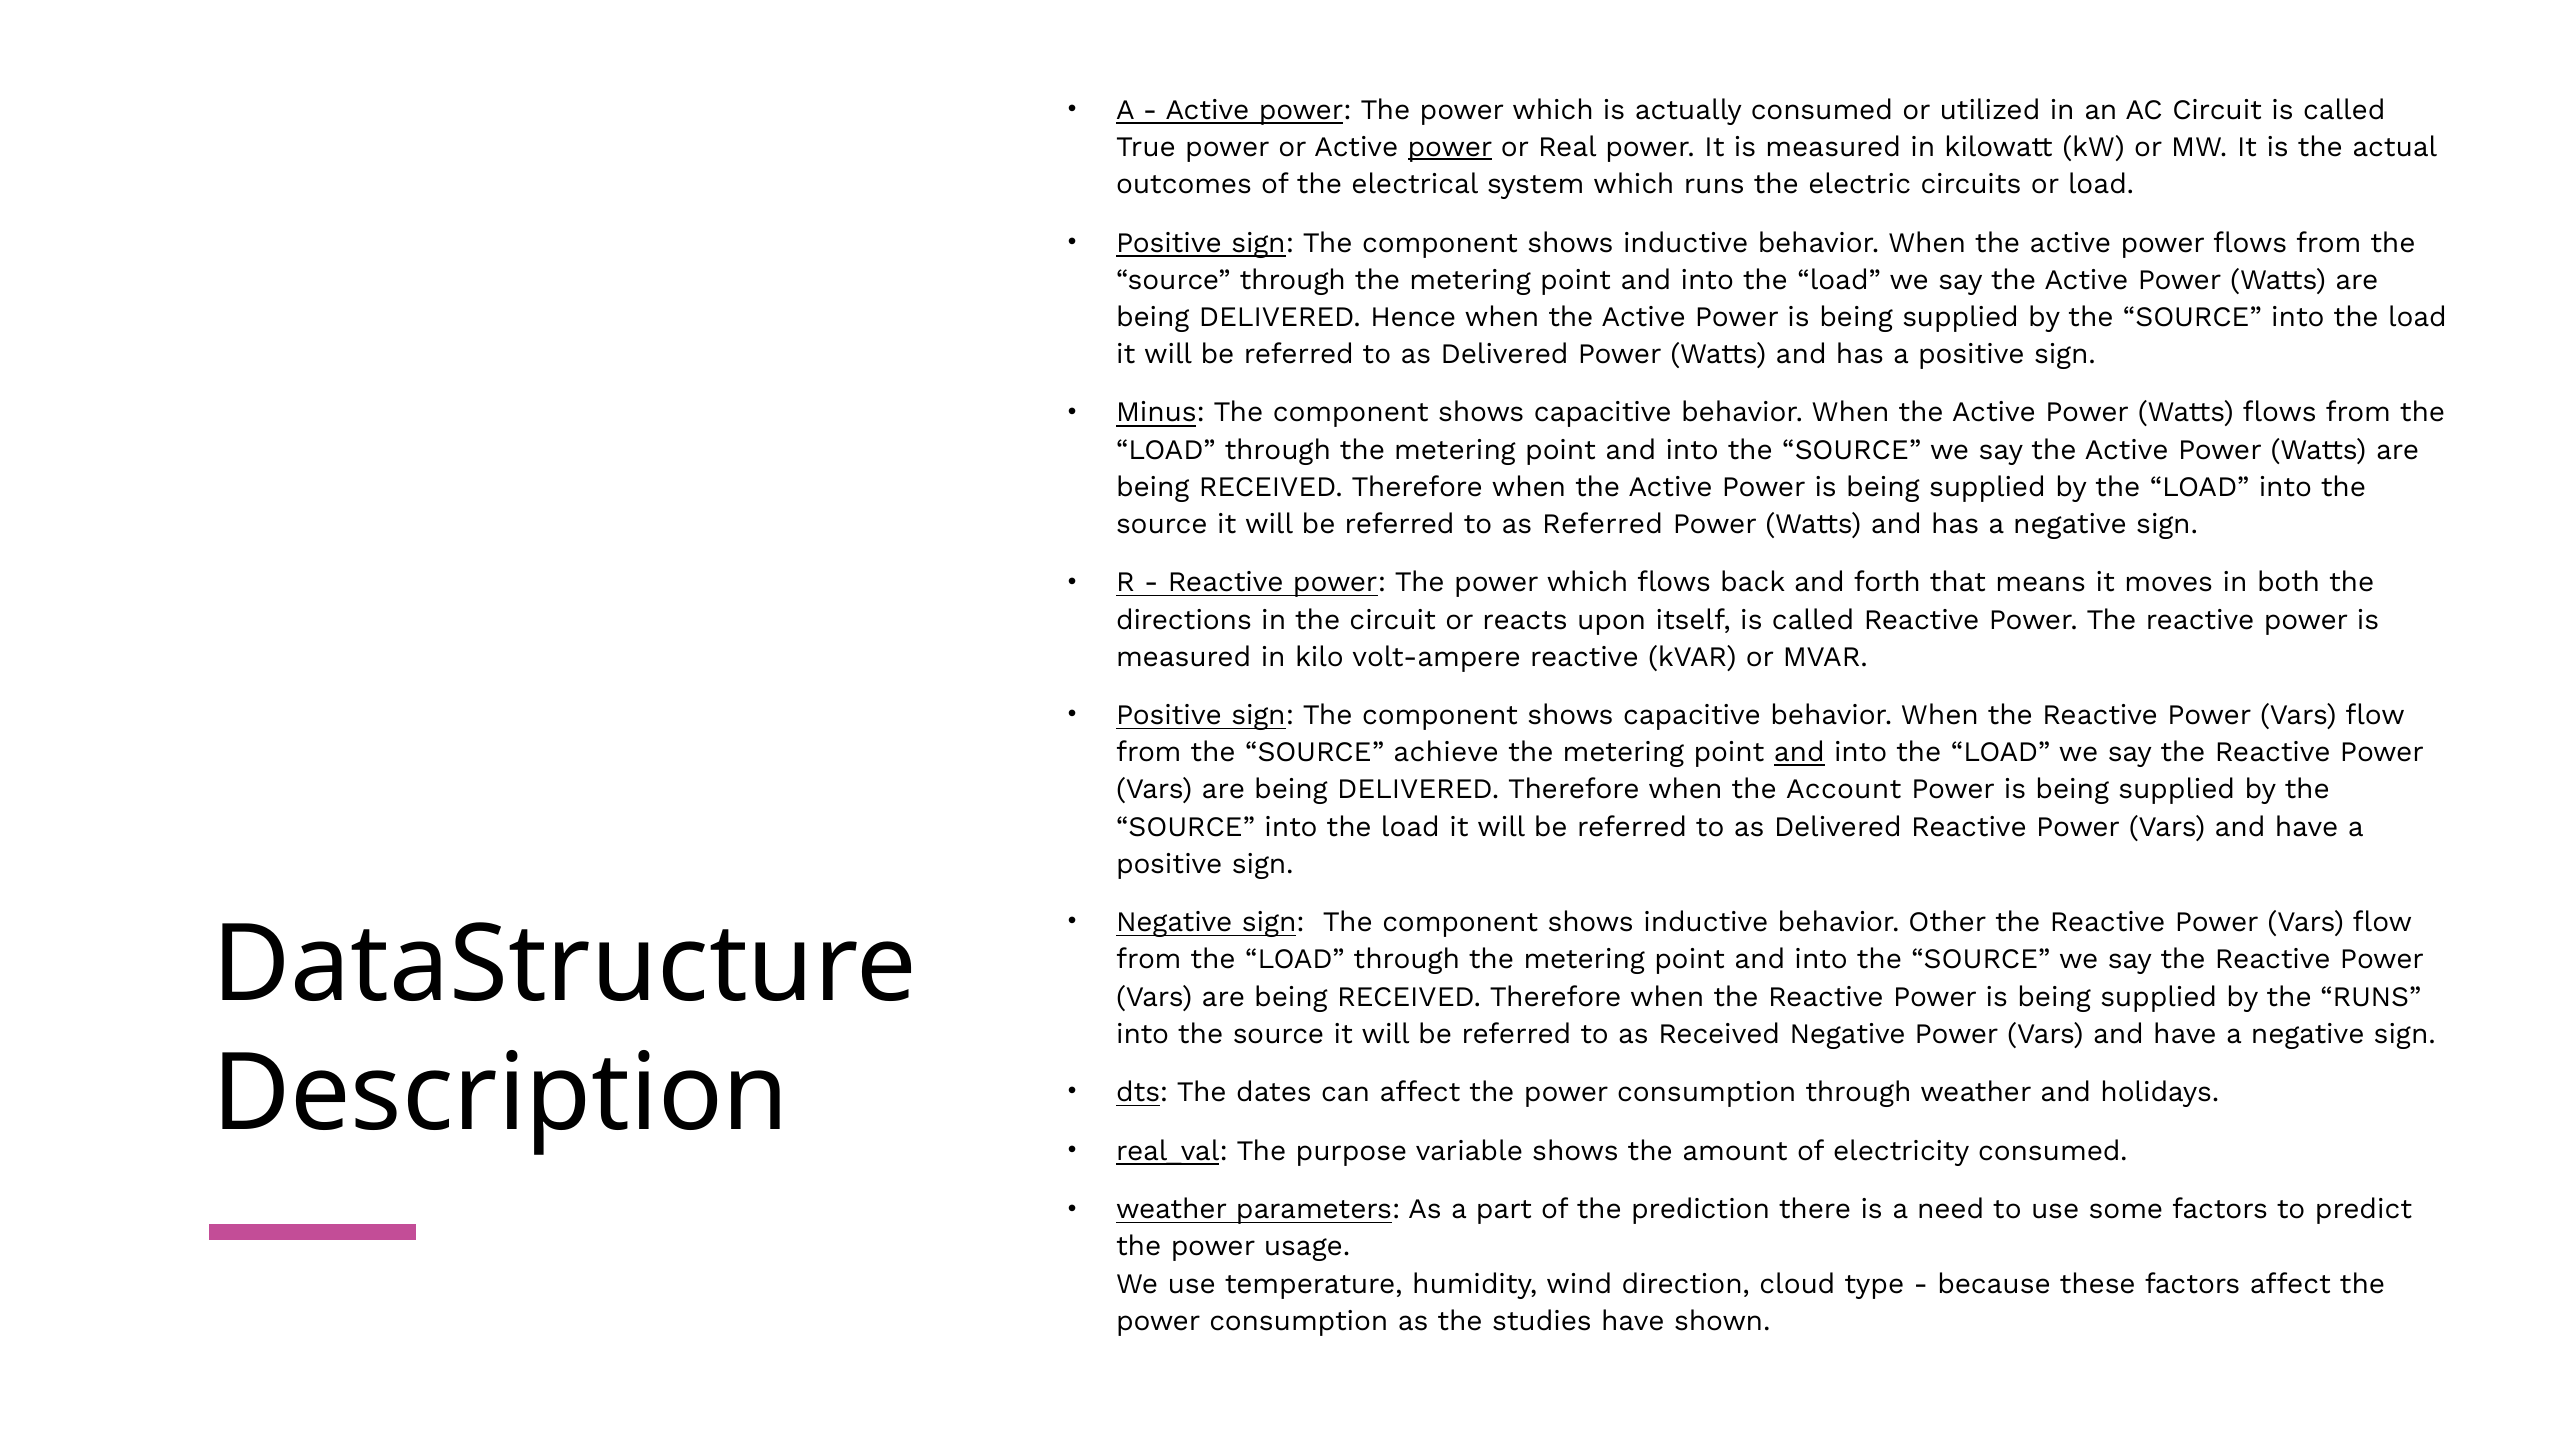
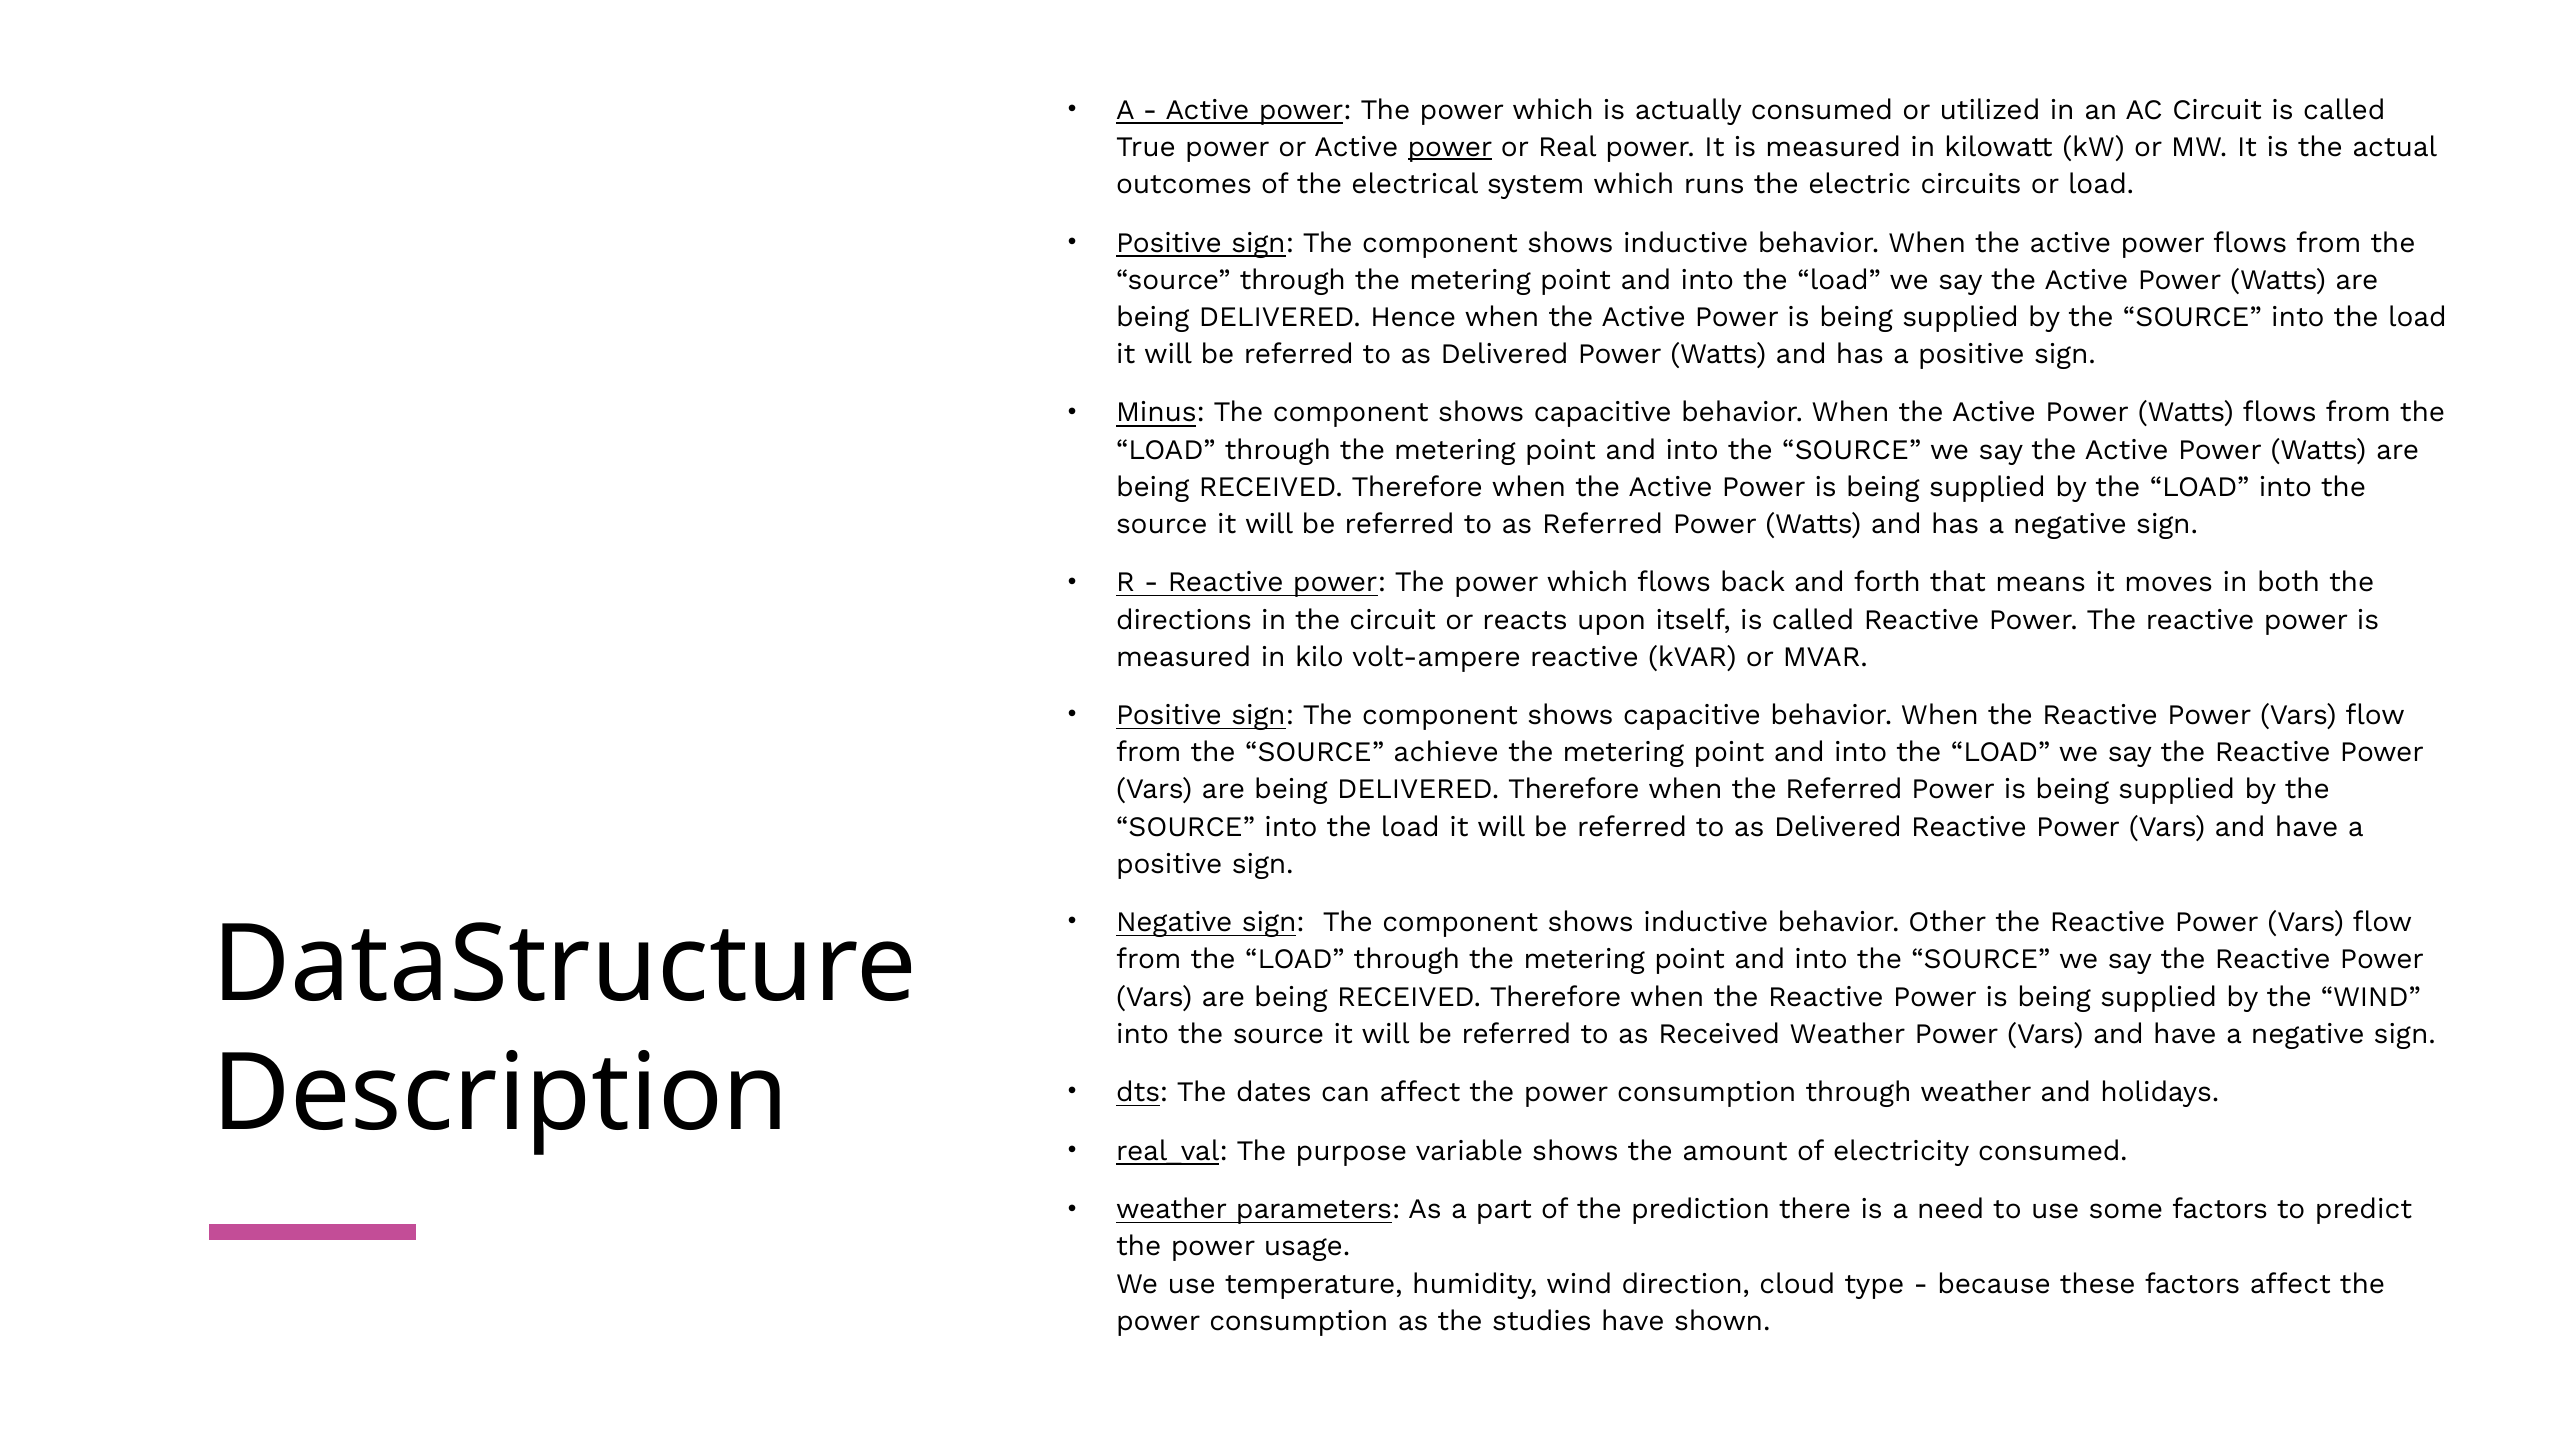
and at (1799, 753) underline: present -> none
the Account: Account -> Referred
the RUNS: RUNS -> WIND
Received Negative: Negative -> Weather
